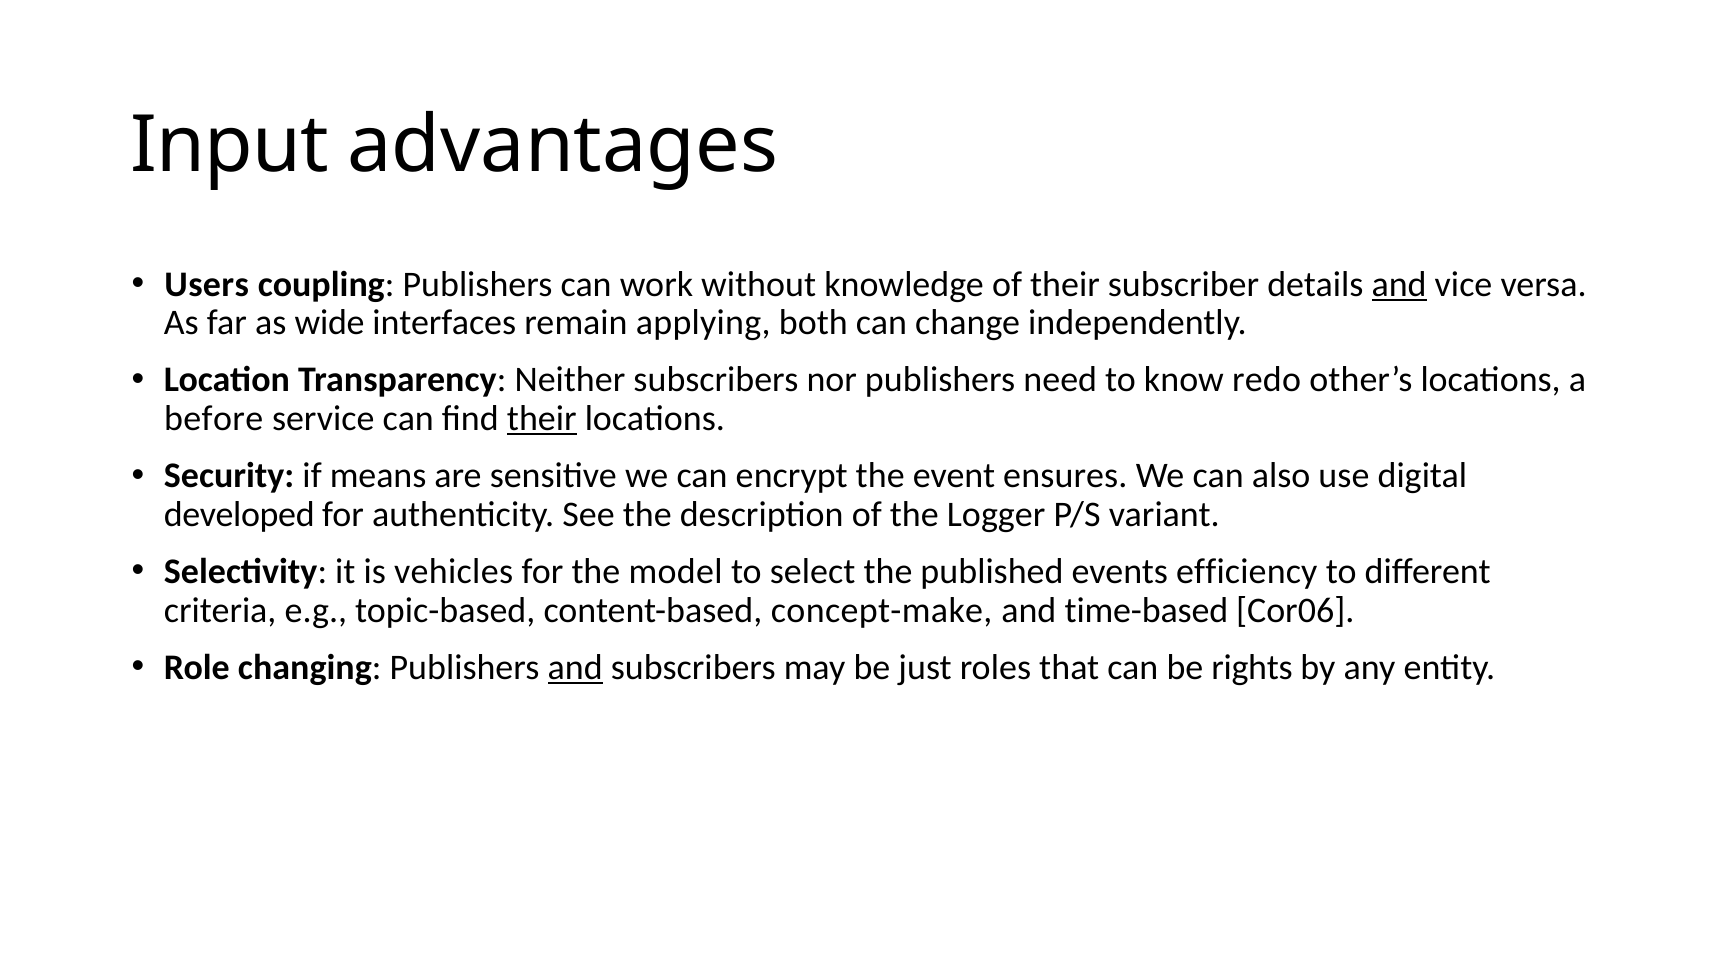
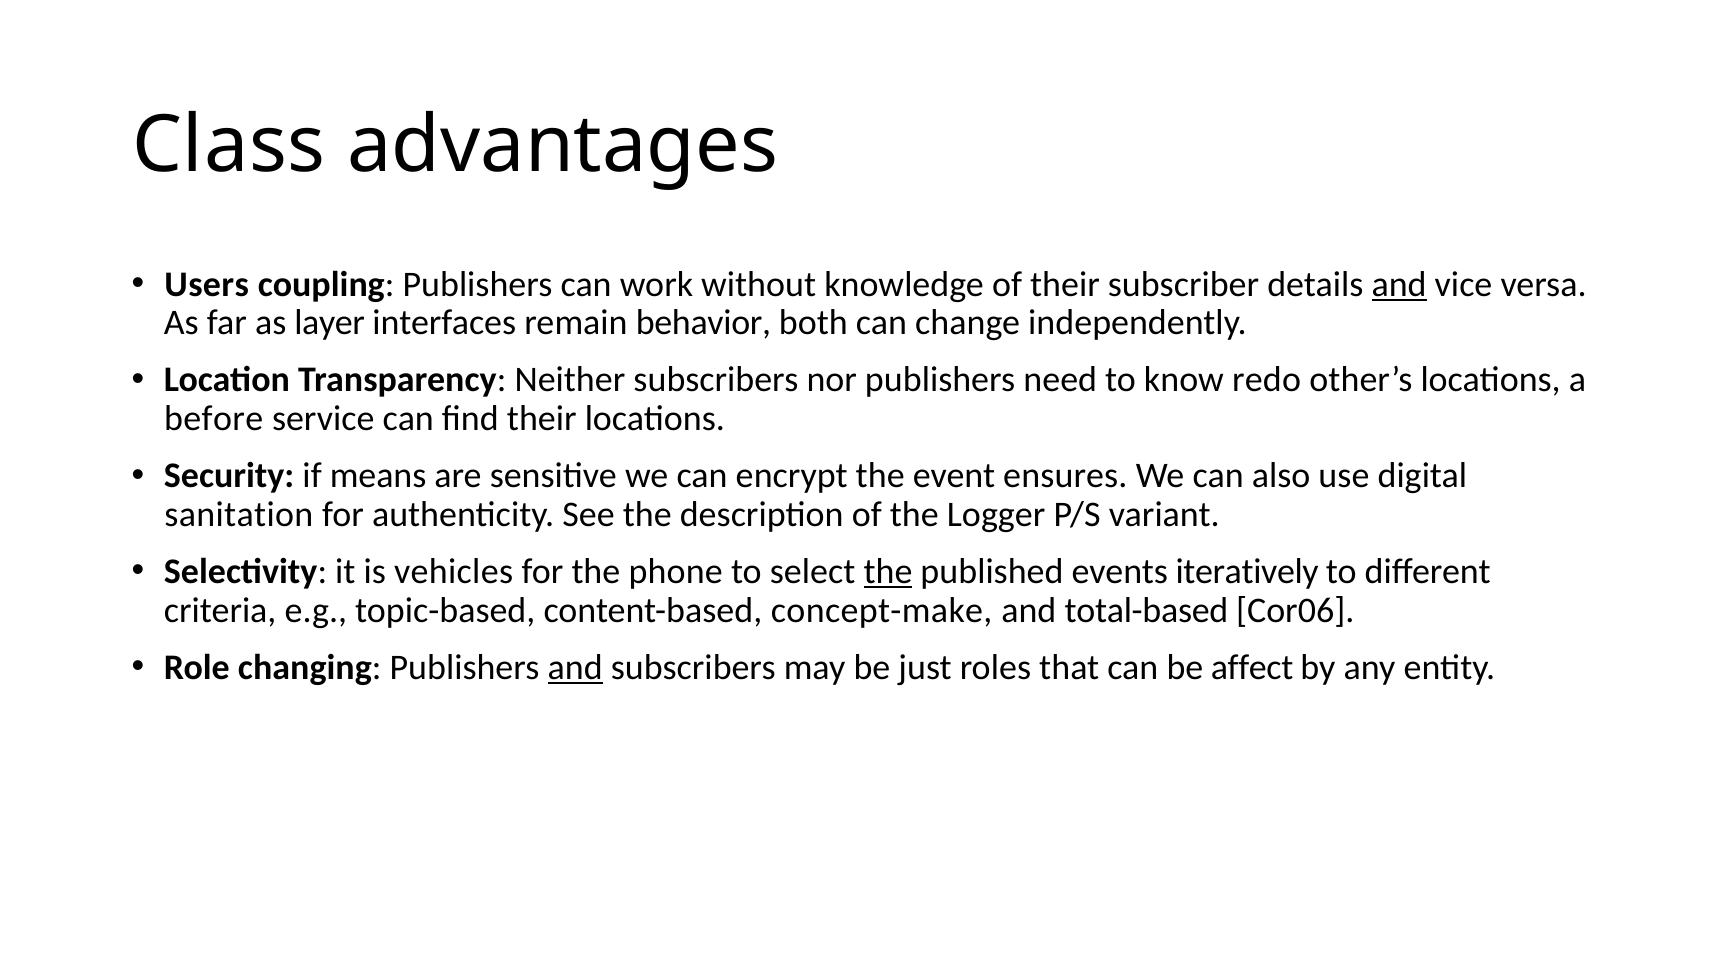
Input: Input -> Class
wide: wide -> layer
applying: applying -> behavior
their at (542, 419) underline: present -> none
developed: developed -> sanitation
model: model -> phone
the at (888, 571) underline: none -> present
efficiency: efficiency -> iteratively
time-based: time-based -> total-based
rights: rights -> affect
